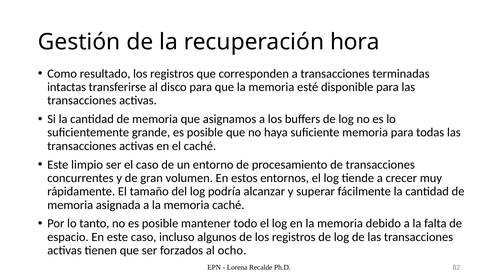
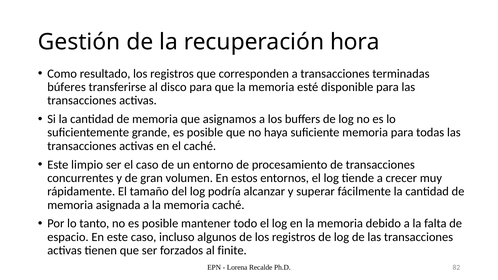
intactas: intactas -> búferes
ocho: ocho -> finite
